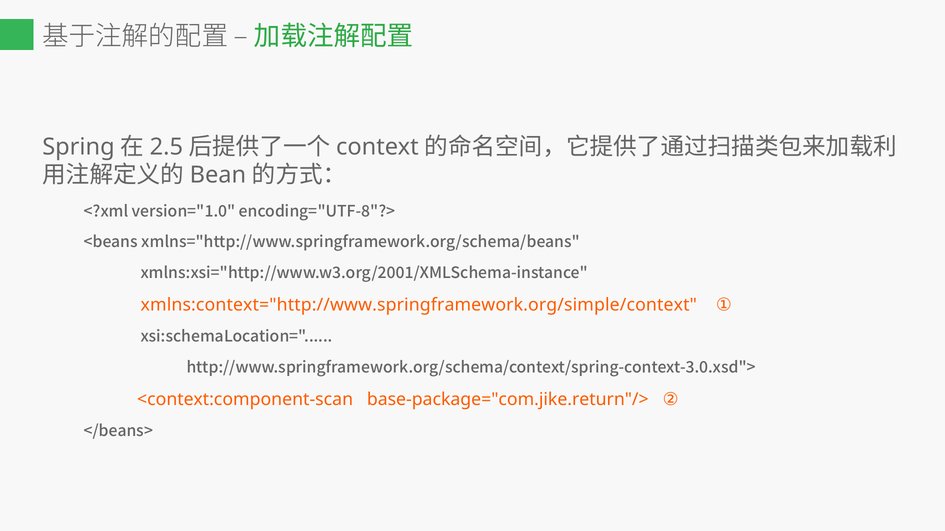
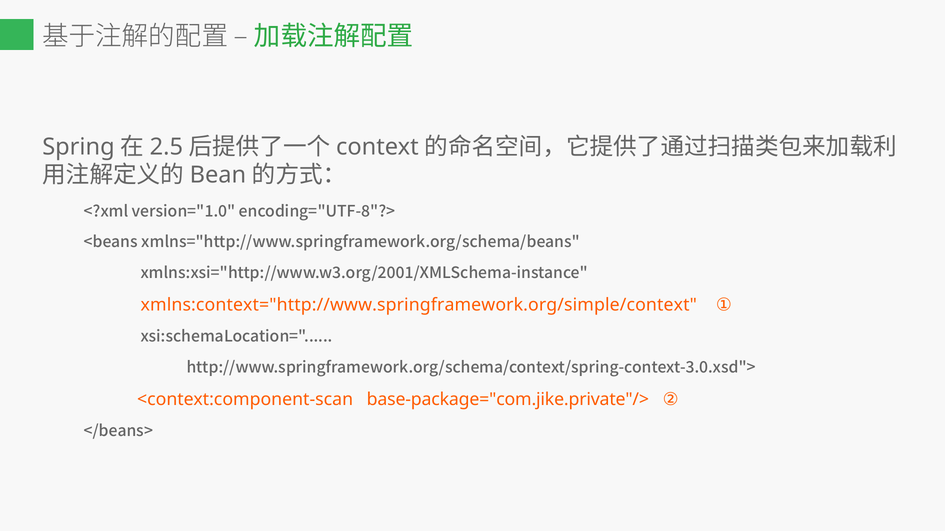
base-package="com.jike.return"/>: base-package="com.jike.return"/> -> base-package="com.jike.private"/>
